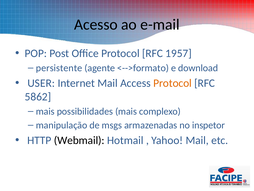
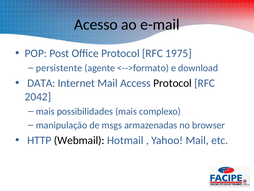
1957: 1957 -> 1975
USER: USER -> DATA
Protocol at (173, 83) colour: orange -> black
5862: 5862 -> 2042
inspetor: inspetor -> browser
